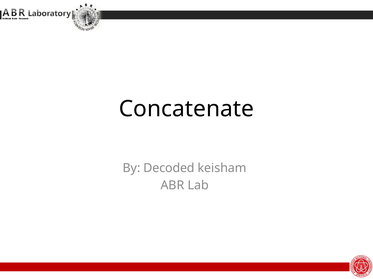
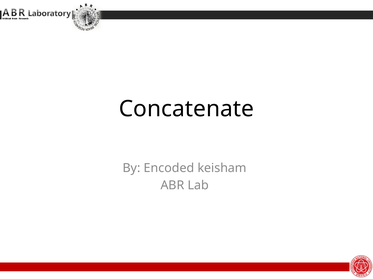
Decoded: Decoded -> Encoded
